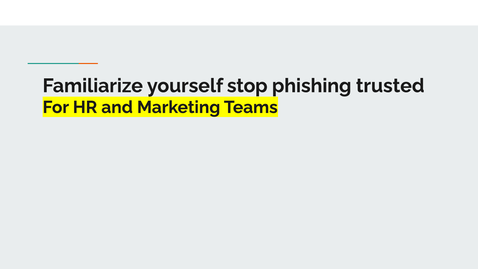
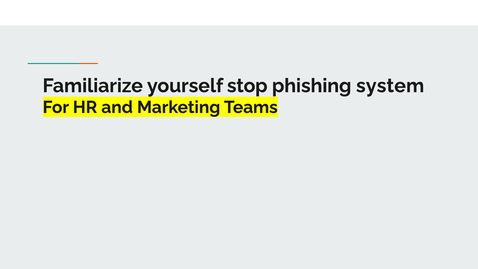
trusted: trusted -> system
